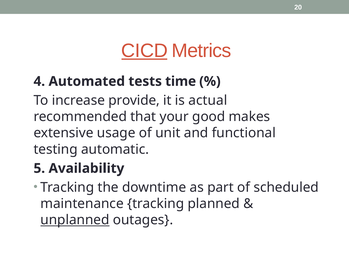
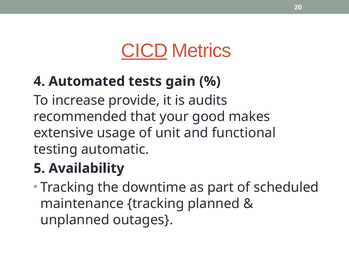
time: time -> gain
actual: actual -> audits
unplanned underline: present -> none
